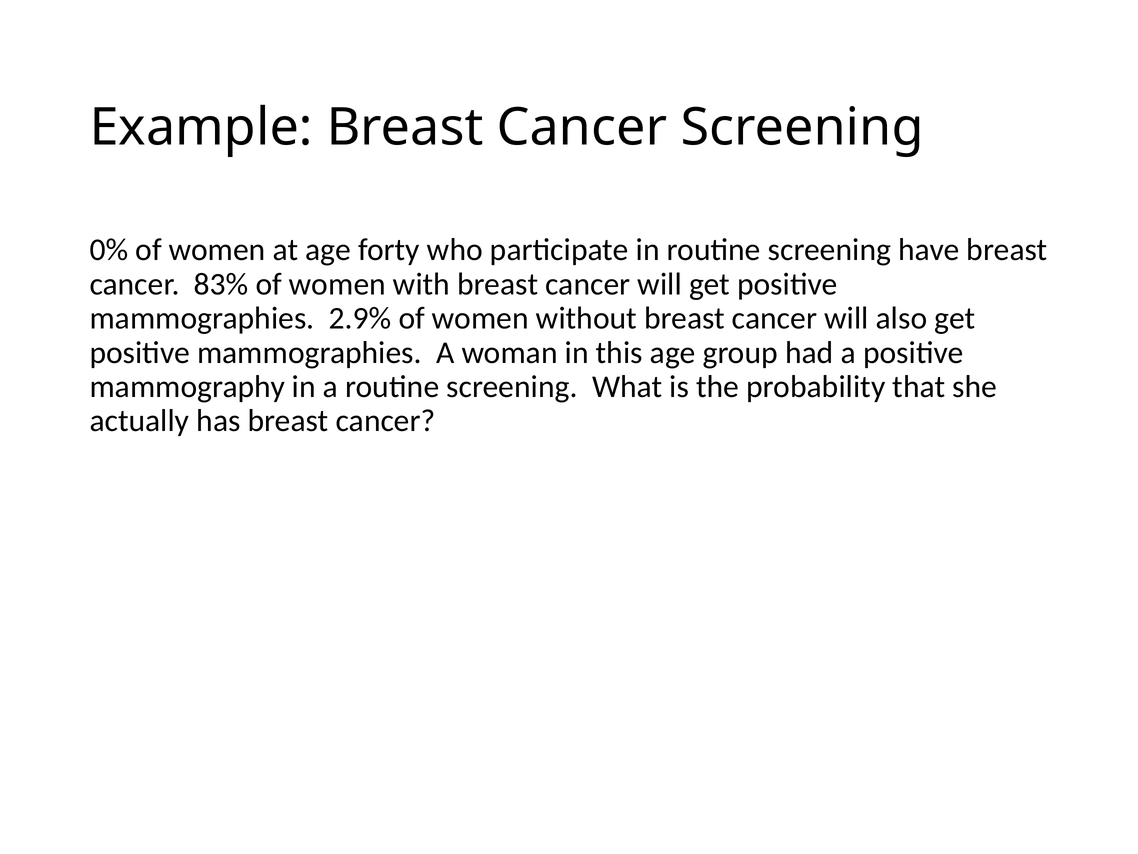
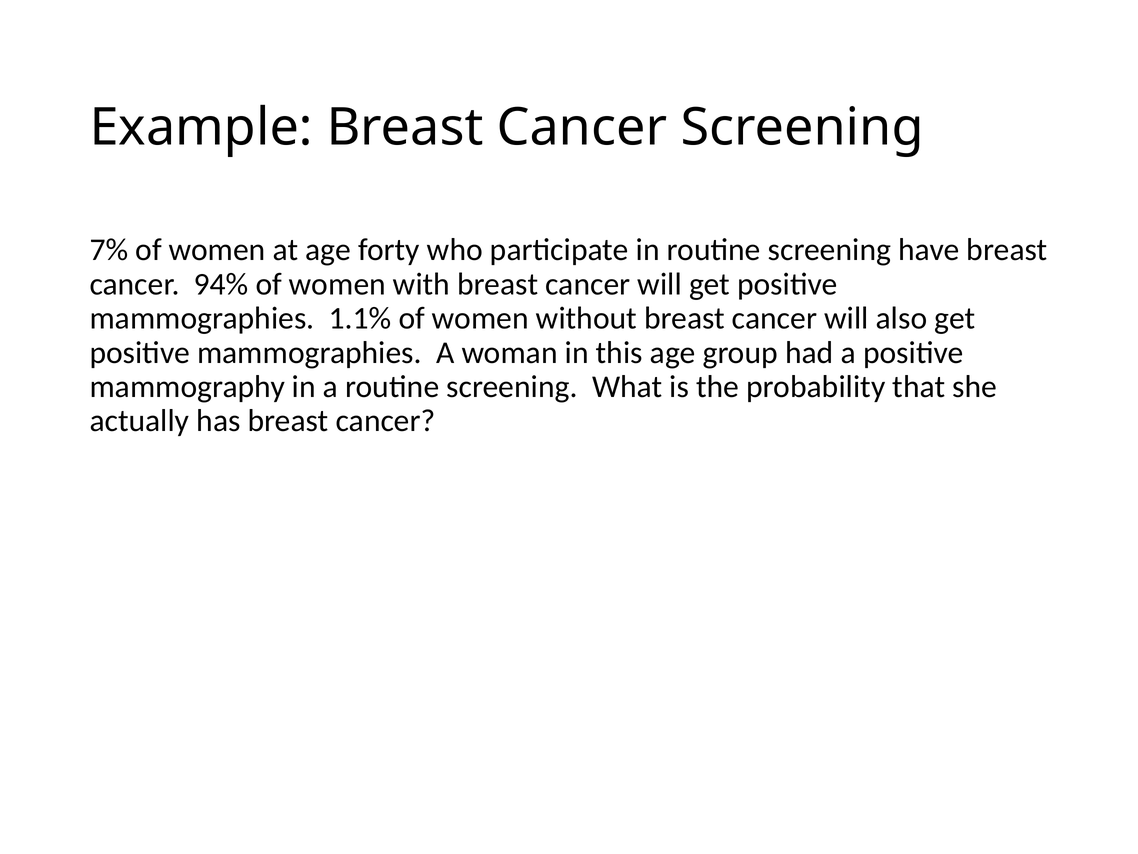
0%: 0% -> 7%
83%: 83% -> 94%
2.9%: 2.9% -> 1.1%
